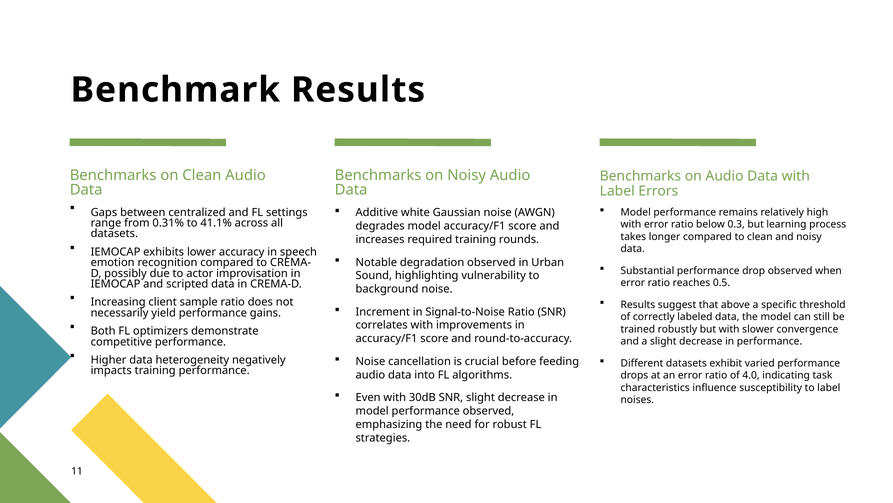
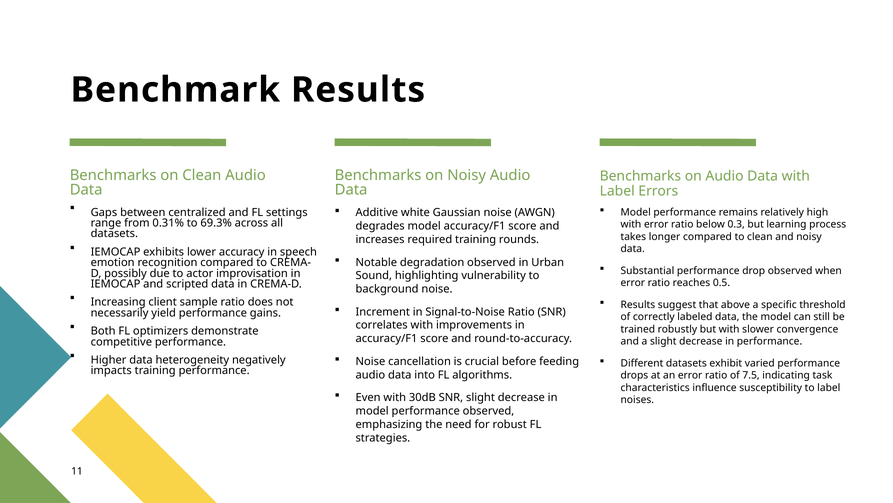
41.1%: 41.1% -> 69.3%
4.0: 4.0 -> 7.5
